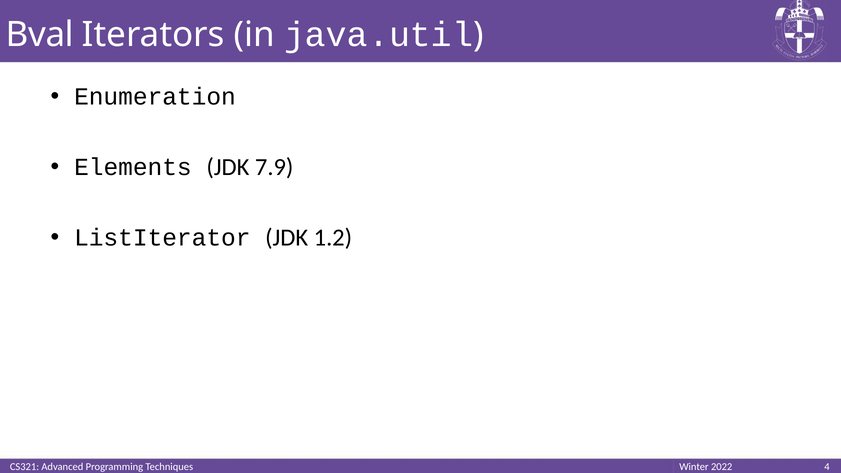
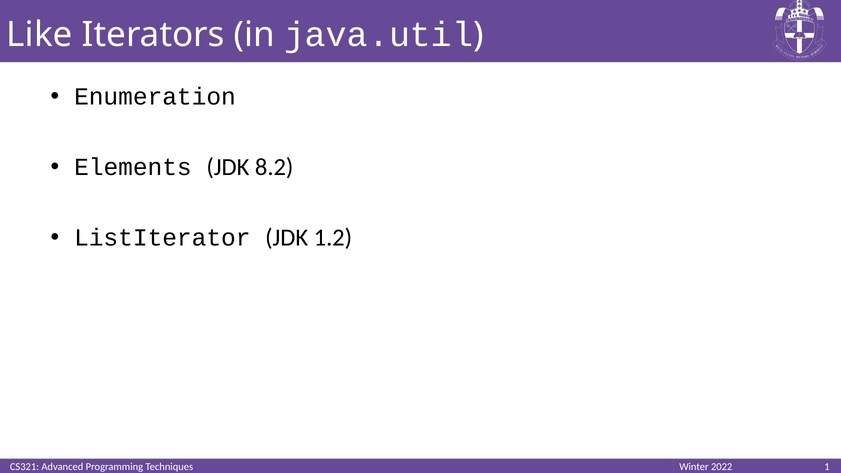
Bval: Bval -> Like
7.9: 7.9 -> 8.2
4: 4 -> 1
